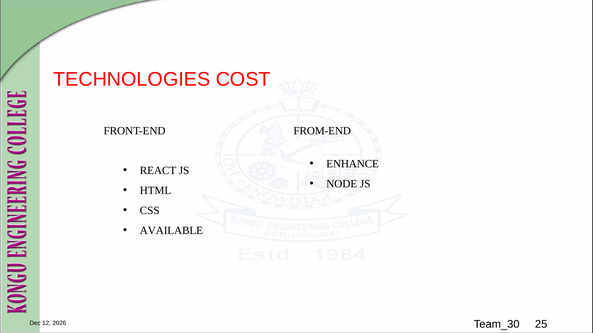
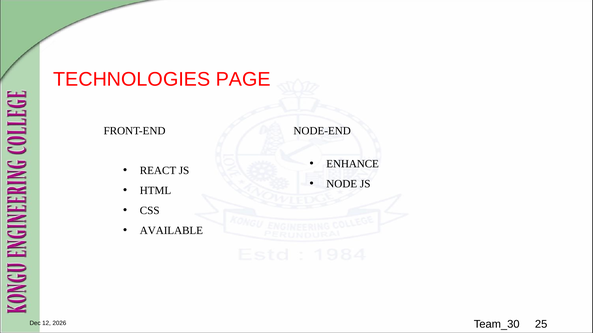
COST: COST -> PAGE
FROM-END: FROM-END -> NODE-END
